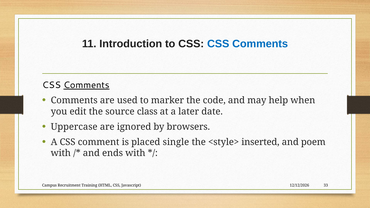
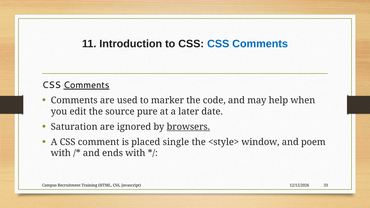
class: class -> pure
Uppercase: Uppercase -> Saturation
browsers underline: none -> present
inserted: inserted -> window
